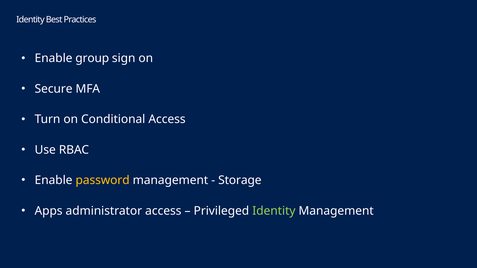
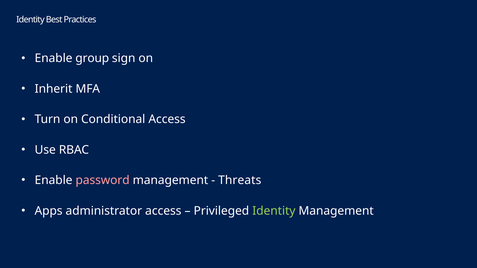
Secure: Secure -> Inherit
password colour: yellow -> pink
Storage: Storage -> Threats
